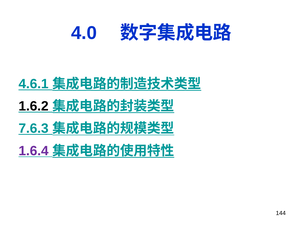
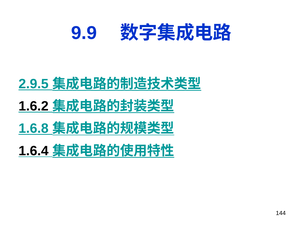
4.0: 4.0 -> 9.9
4.6.1: 4.6.1 -> 2.9.5
7.6.3: 7.6.3 -> 1.6.8
1.6.4 colour: purple -> black
